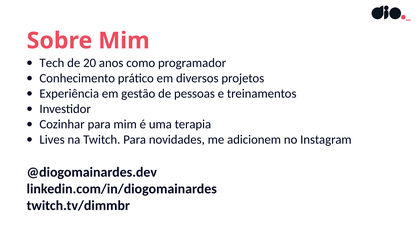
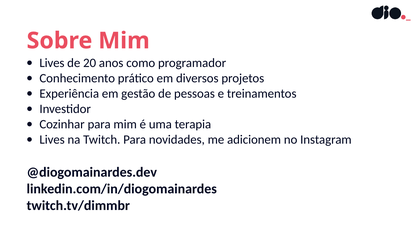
Tech at (52, 63): Tech -> Lives
